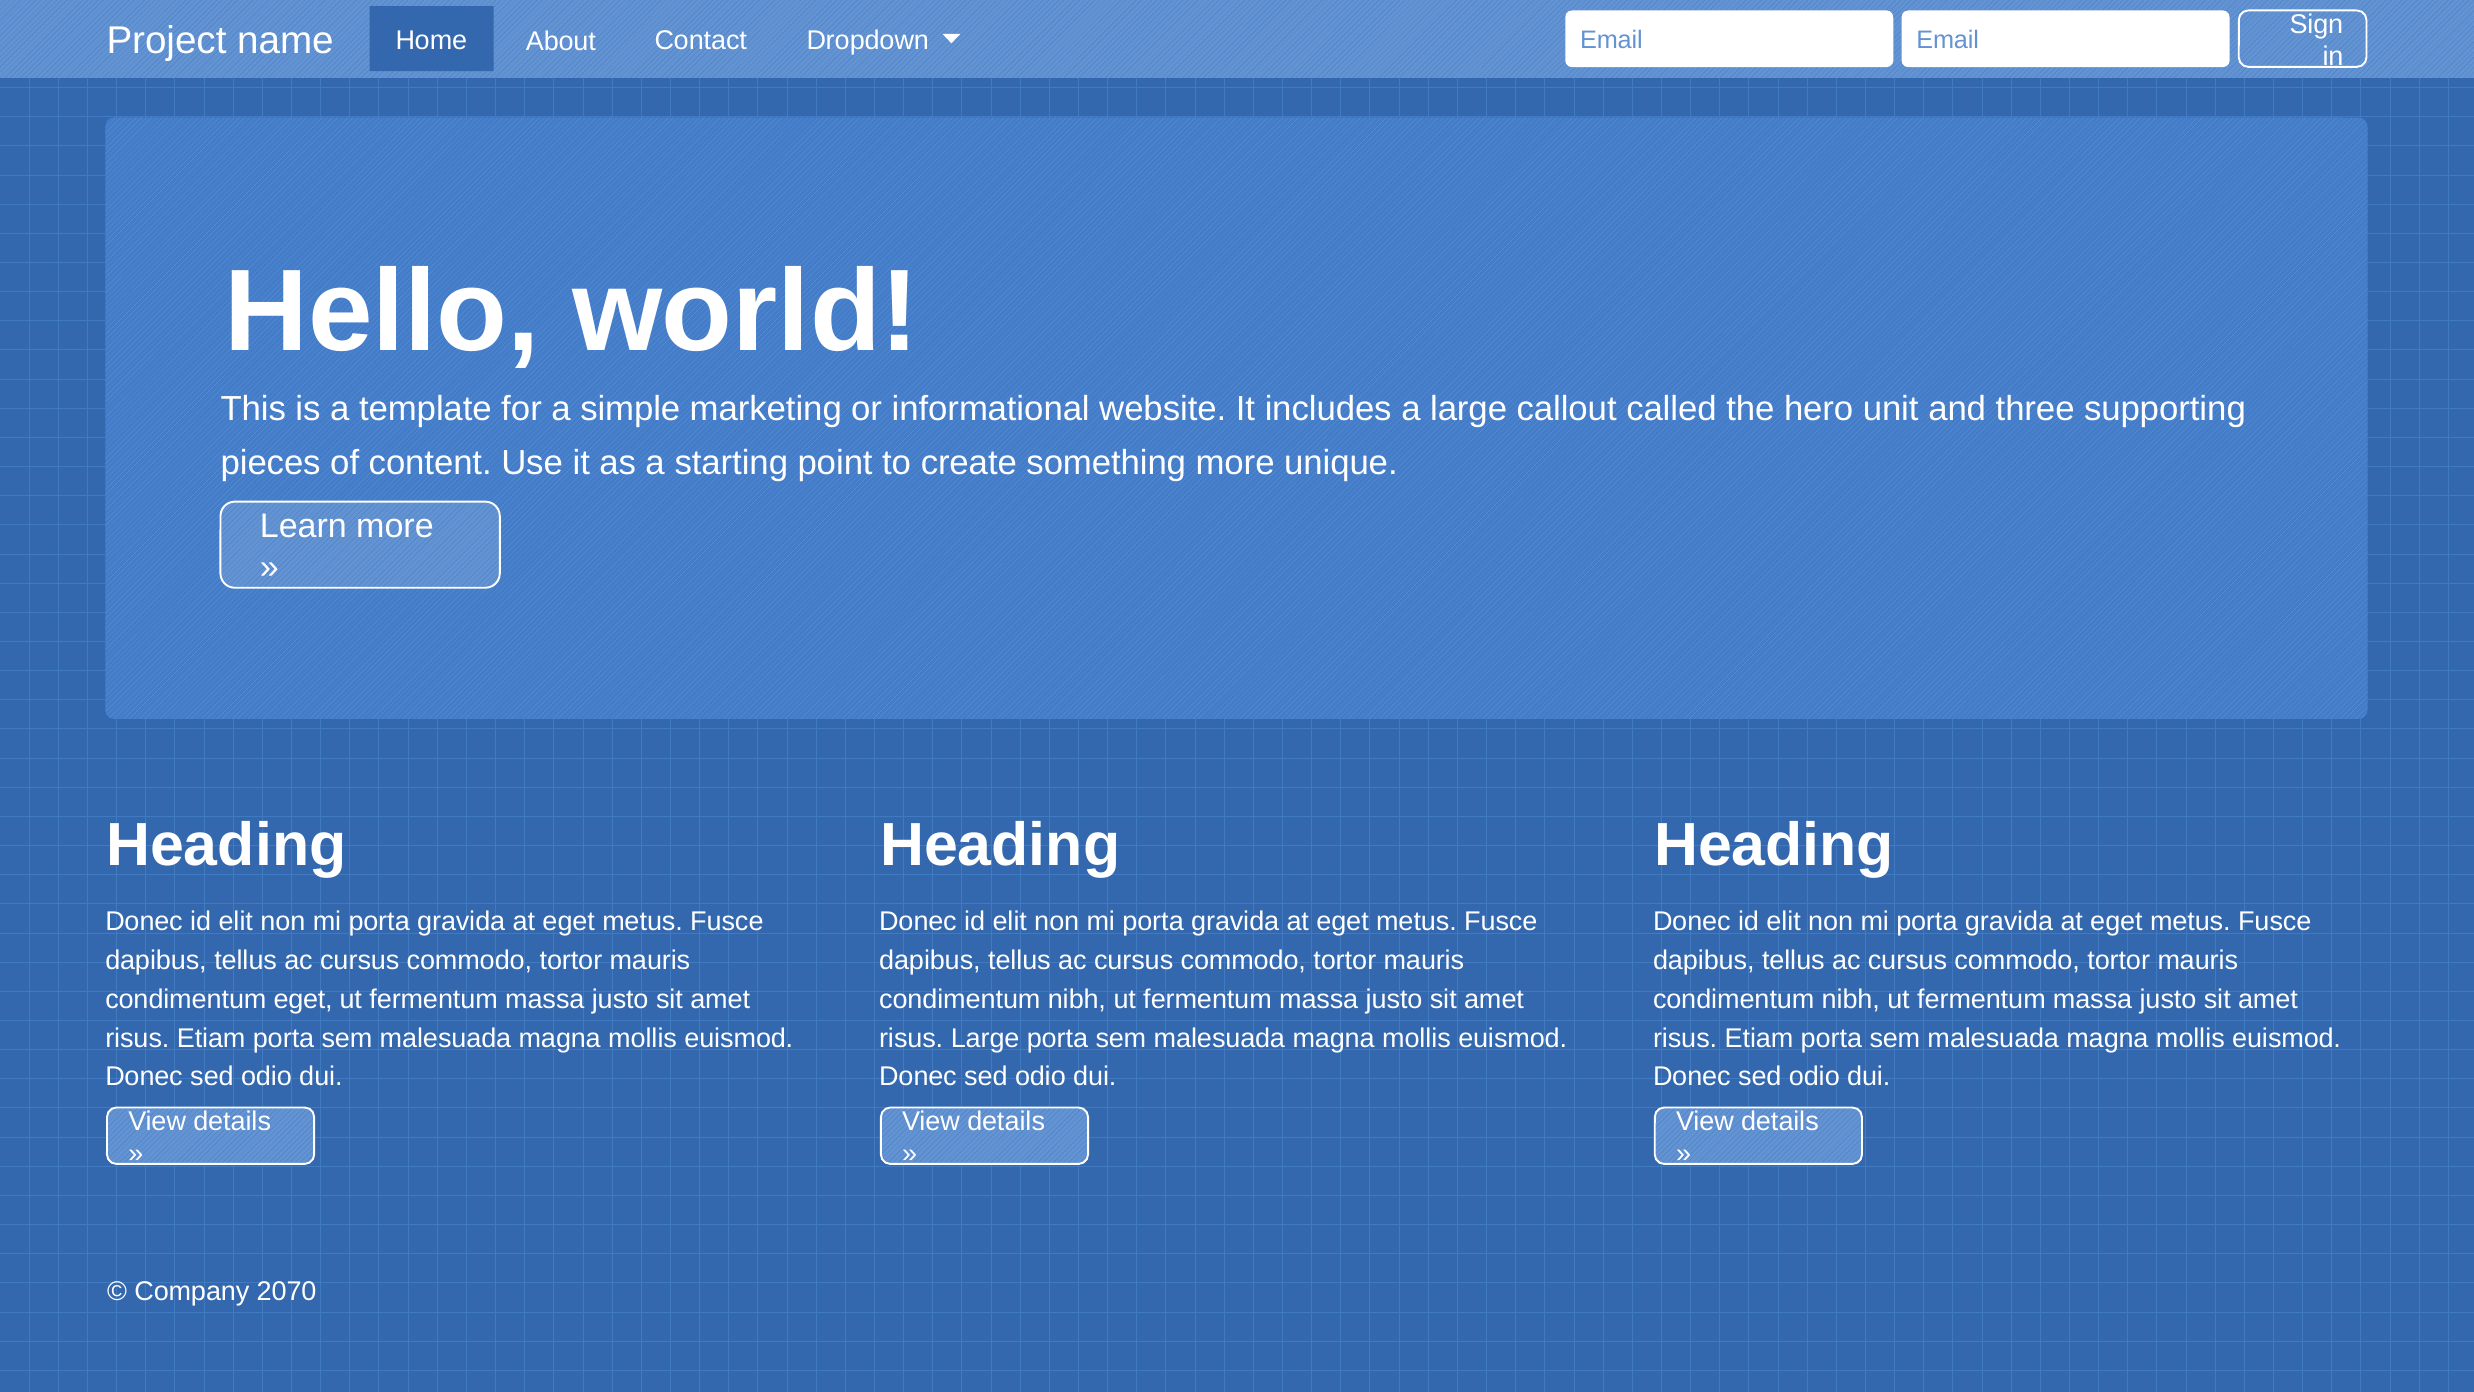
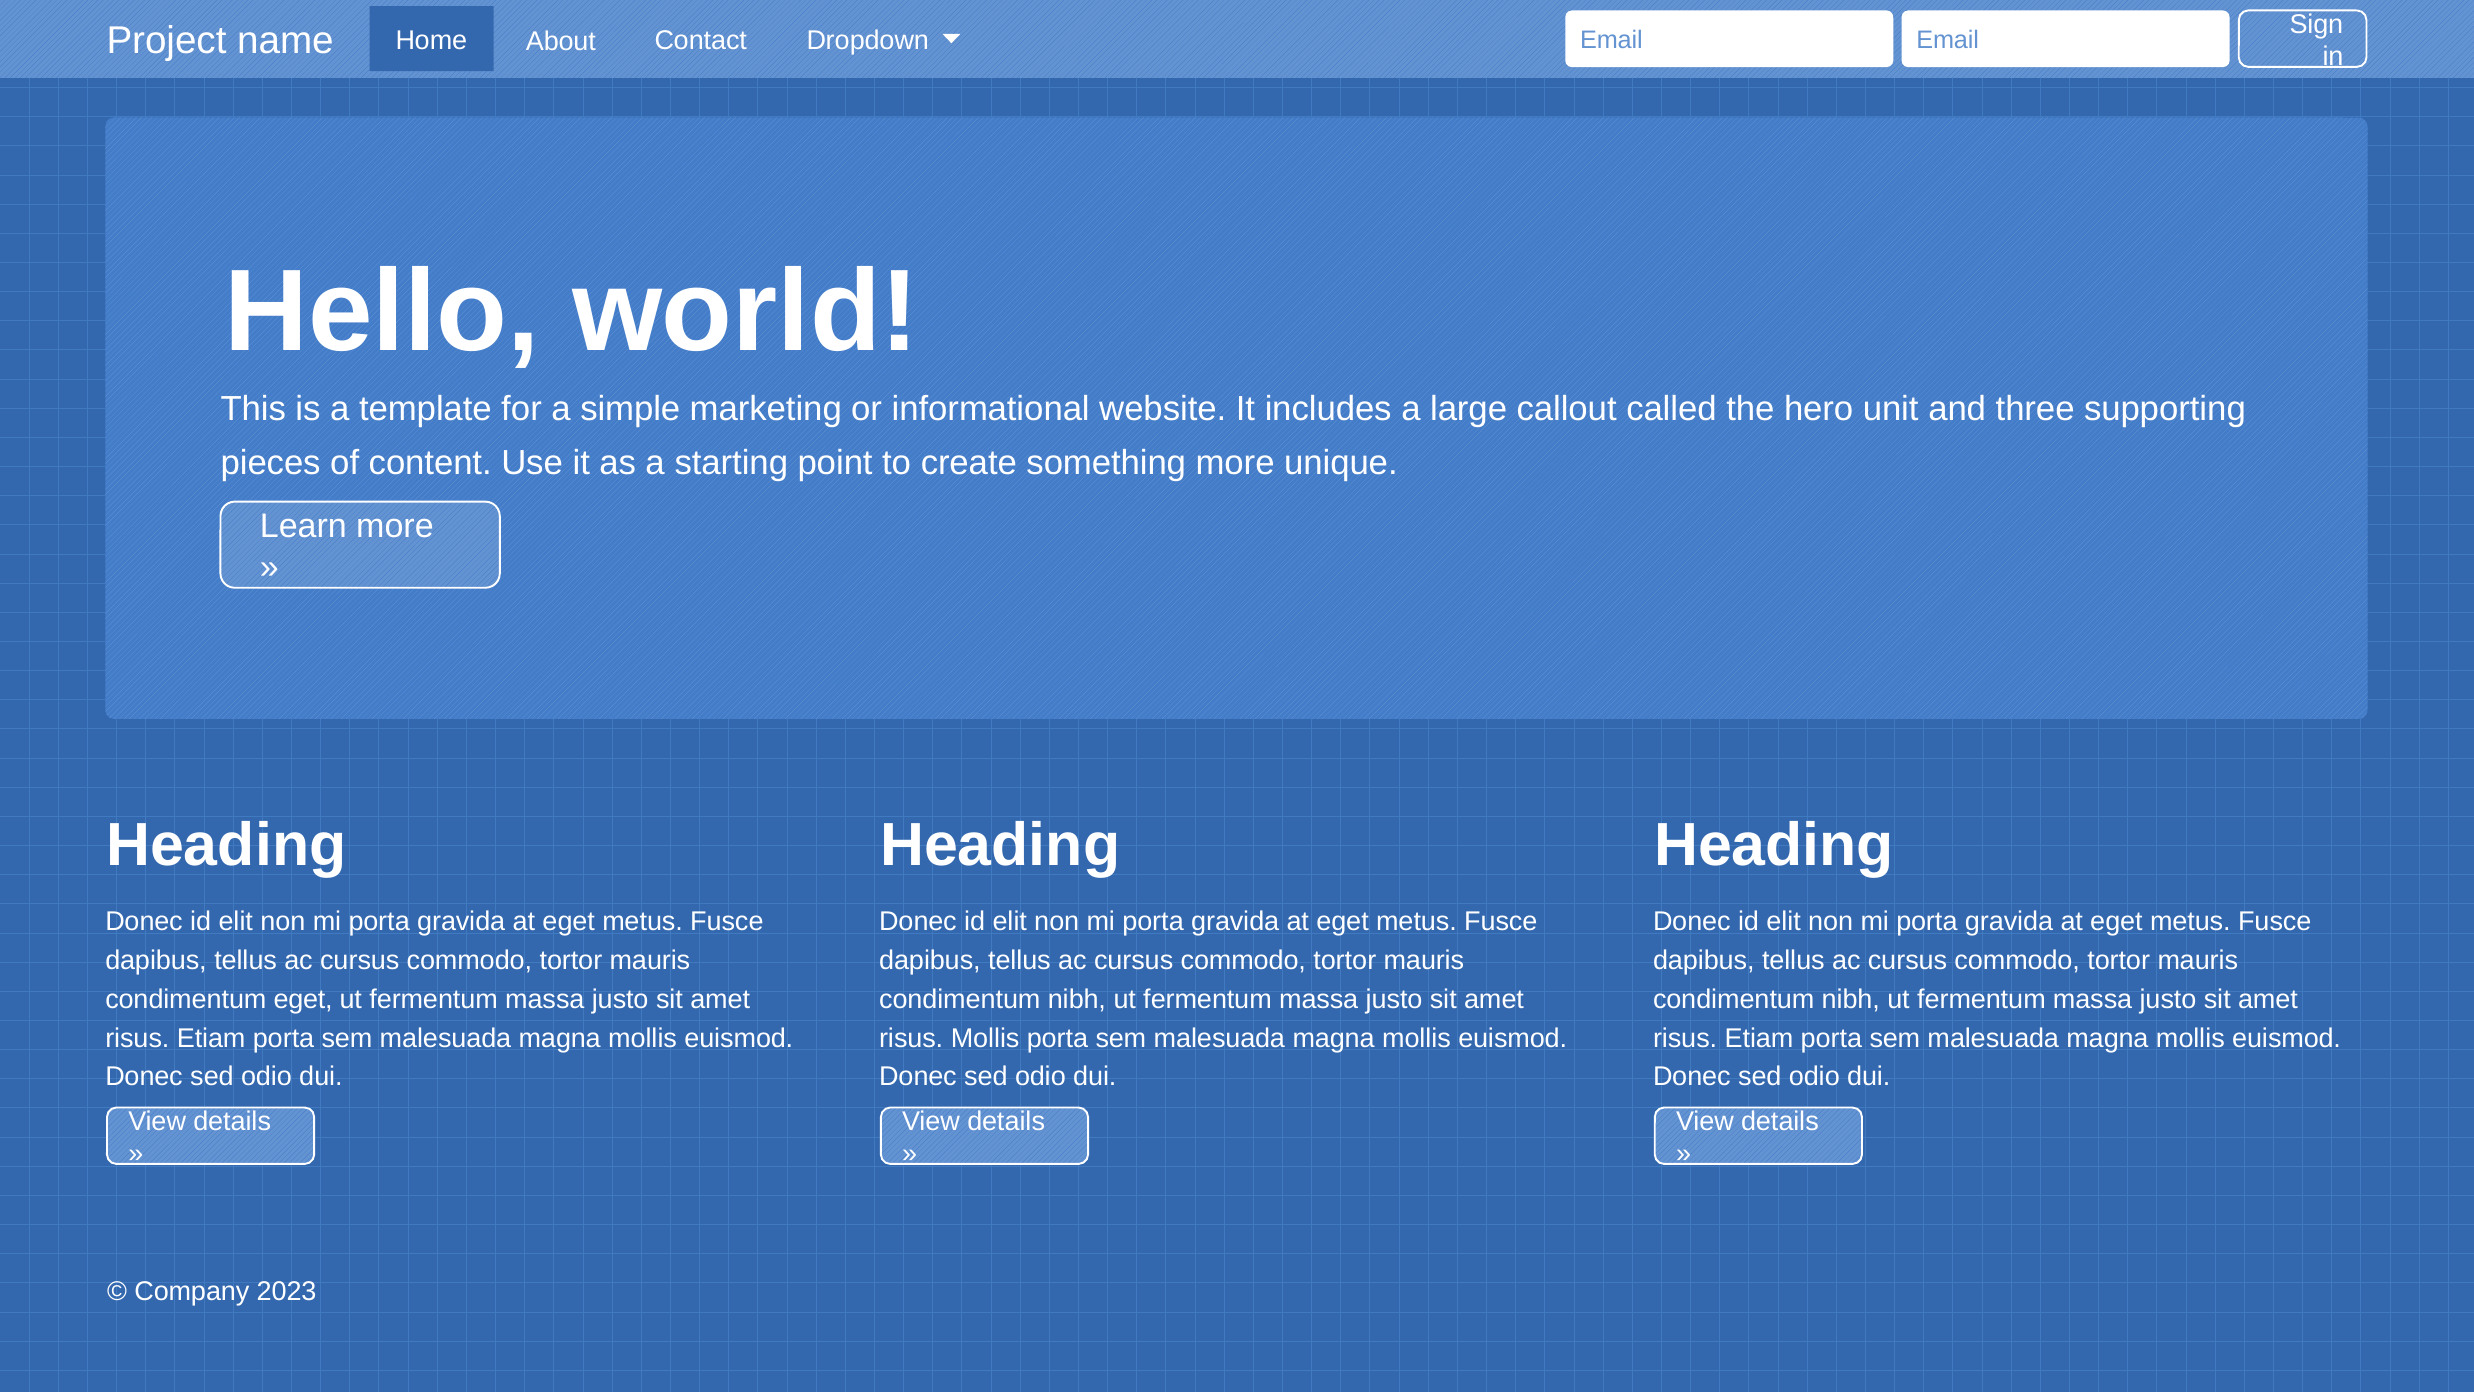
risus Large: Large -> Mollis
2070: 2070 -> 2023
